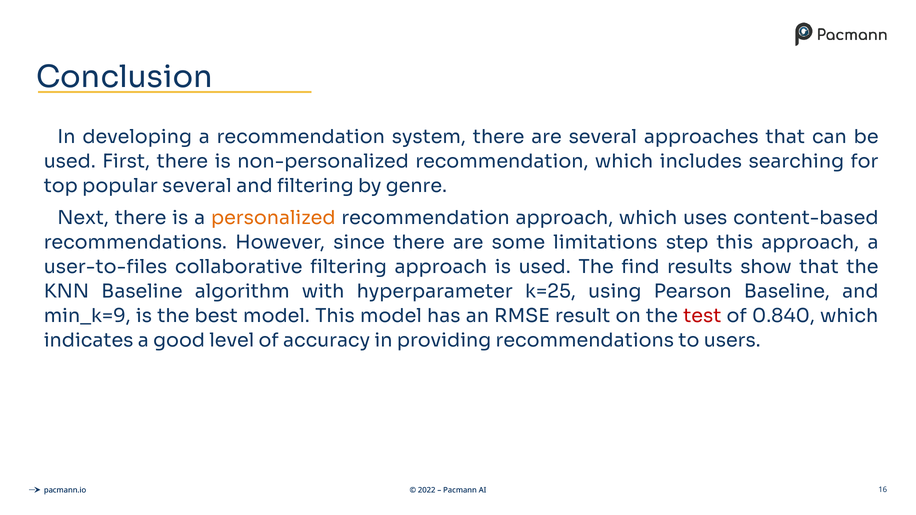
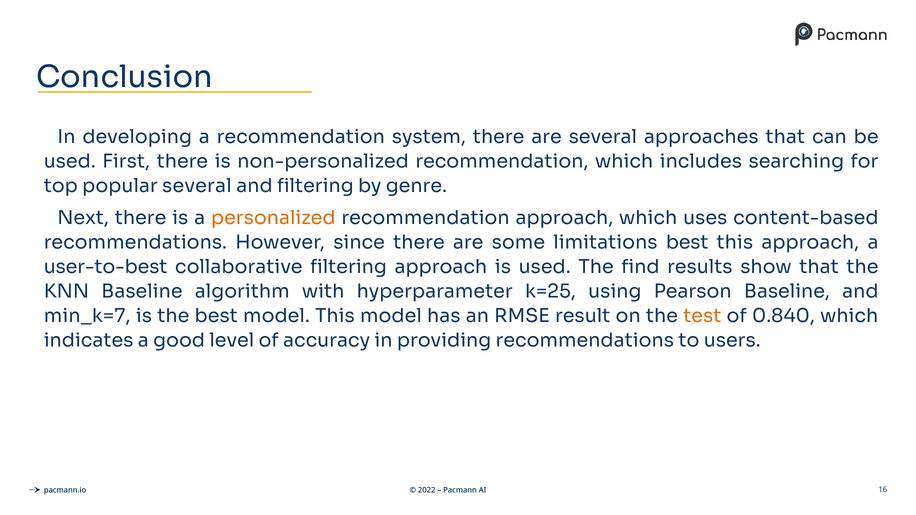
limitations step: step -> best
user-to-files: user-to-files -> user-to-best
min_k=9: min_k=9 -> min_k=7
test colour: red -> orange
